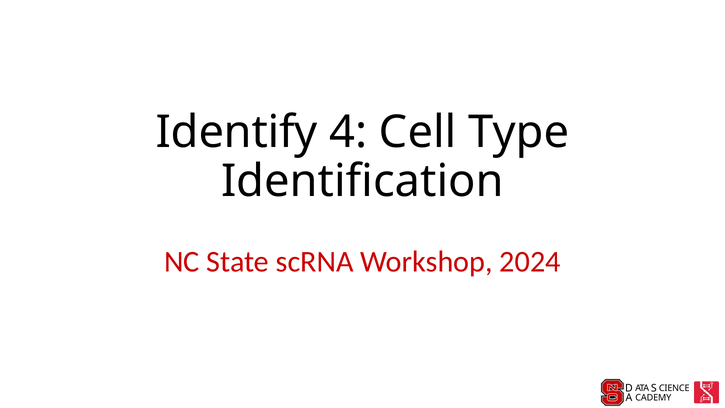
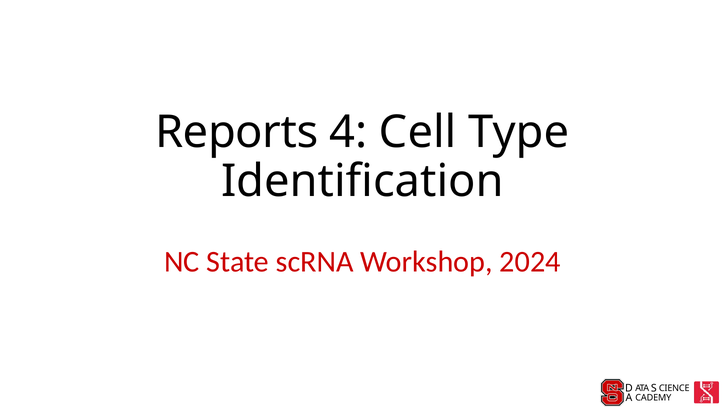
Identify: Identify -> Reports
